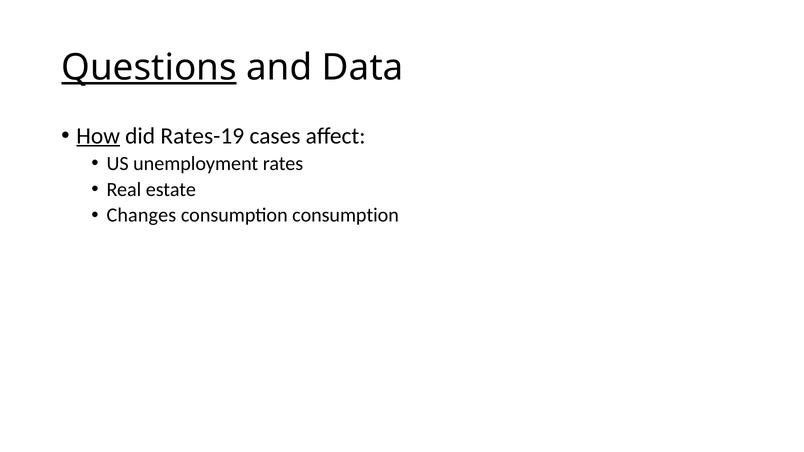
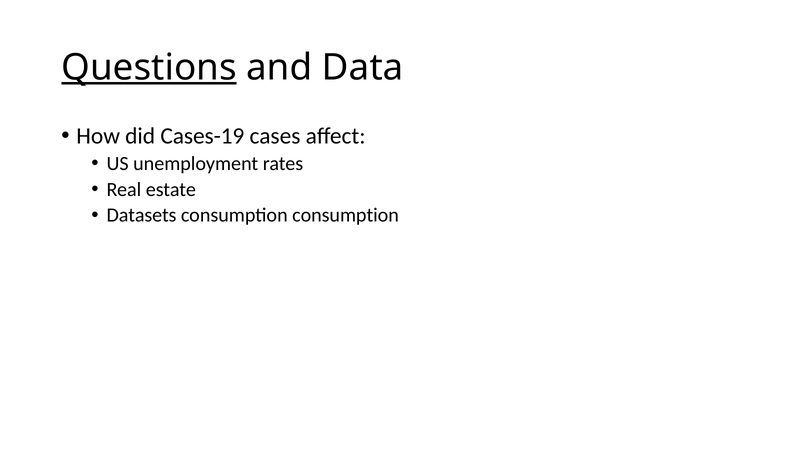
How underline: present -> none
Rates-19: Rates-19 -> Cases-19
Changes: Changes -> Datasets
